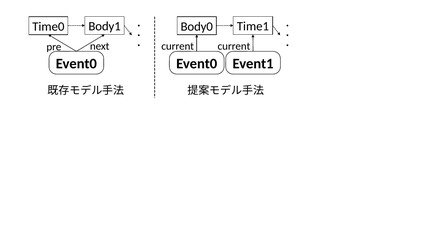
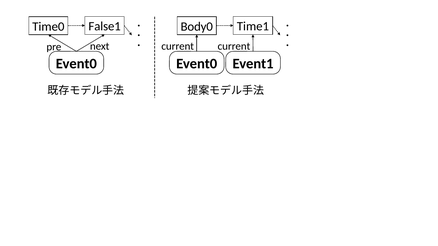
Body1: Body1 -> False1
